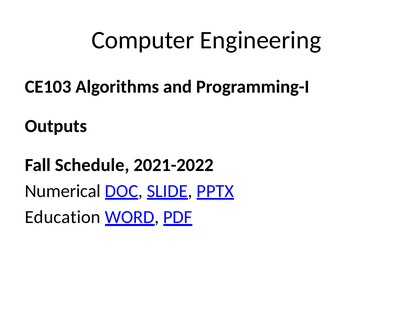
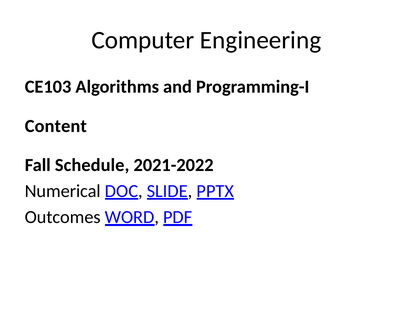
Outputs: Outputs -> Content
Education: Education -> Outcomes
